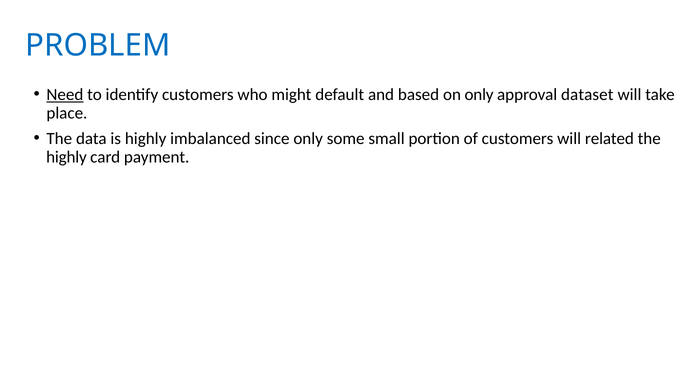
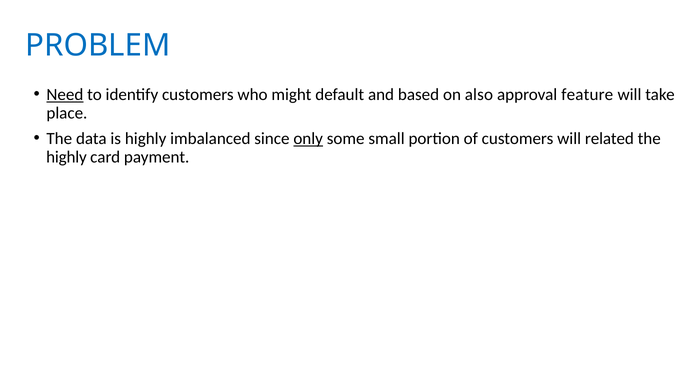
on only: only -> also
dataset: dataset -> feature
only at (308, 138) underline: none -> present
